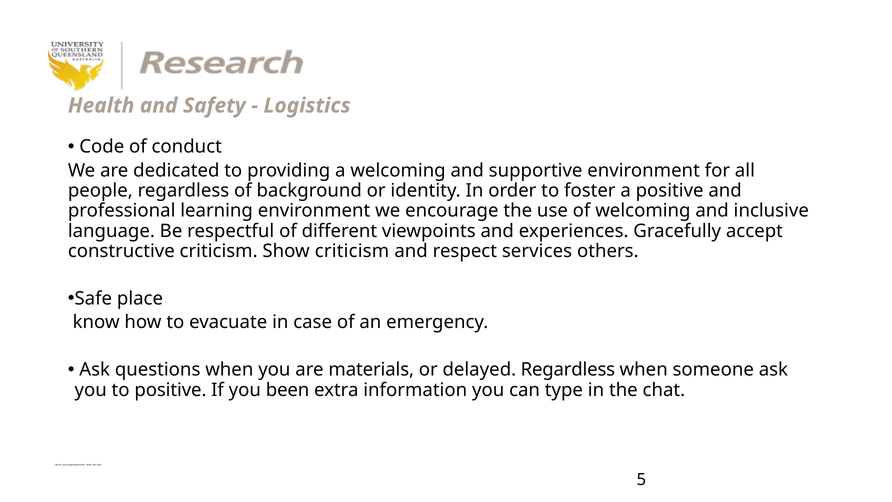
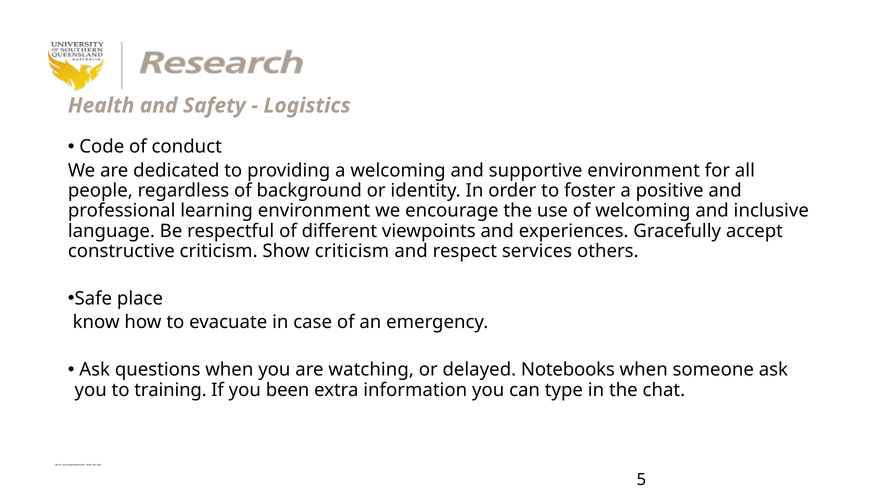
materials: materials -> watching
delayed Regardless: Regardless -> Notebooks
to positive: positive -> training
